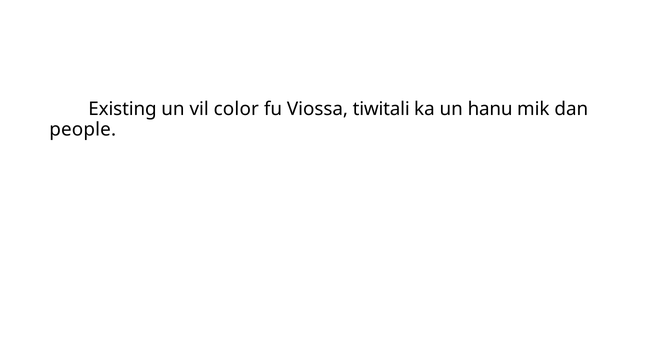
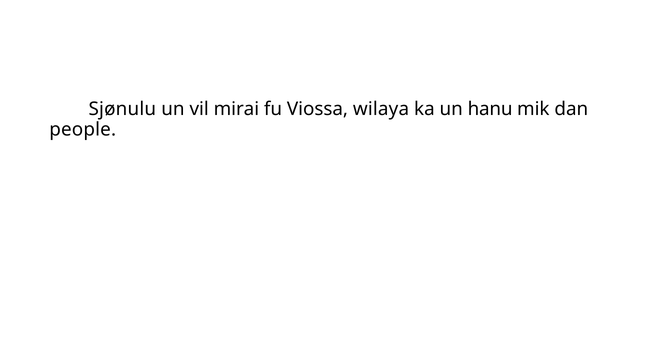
Existing: Existing -> Sjønulu
color: color -> mirai
tiwitali: tiwitali -> wilaya
